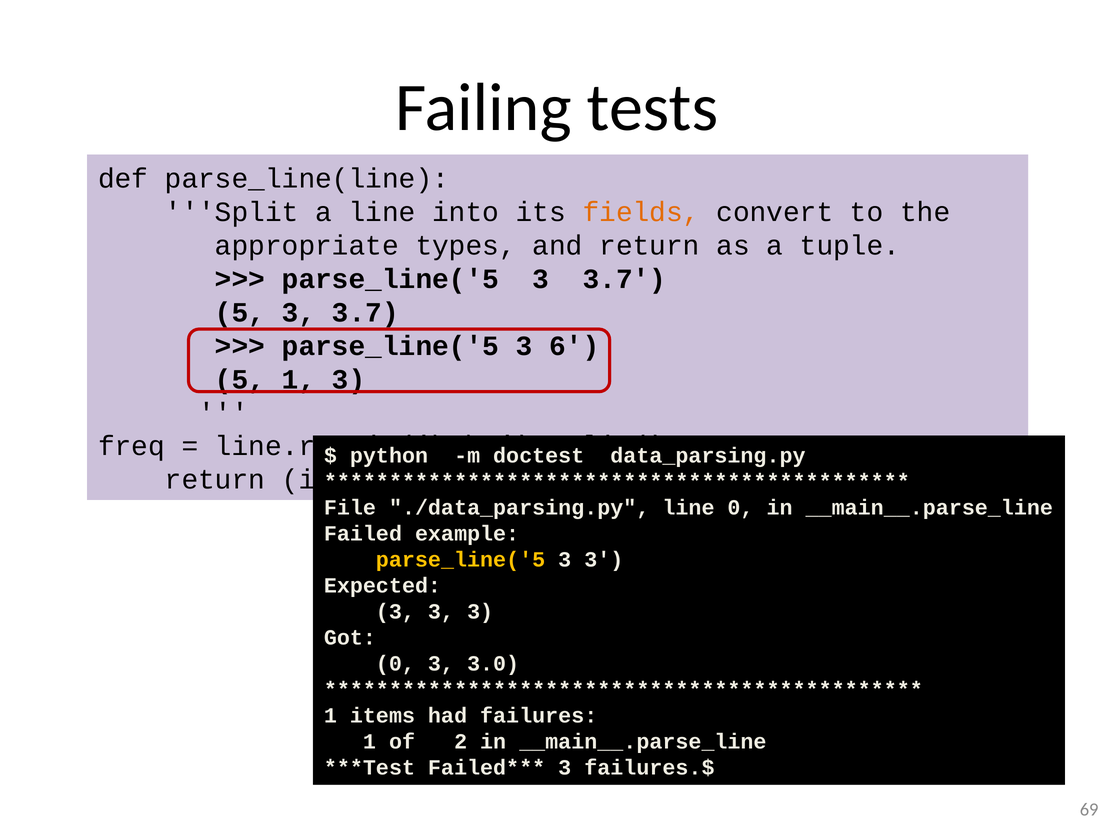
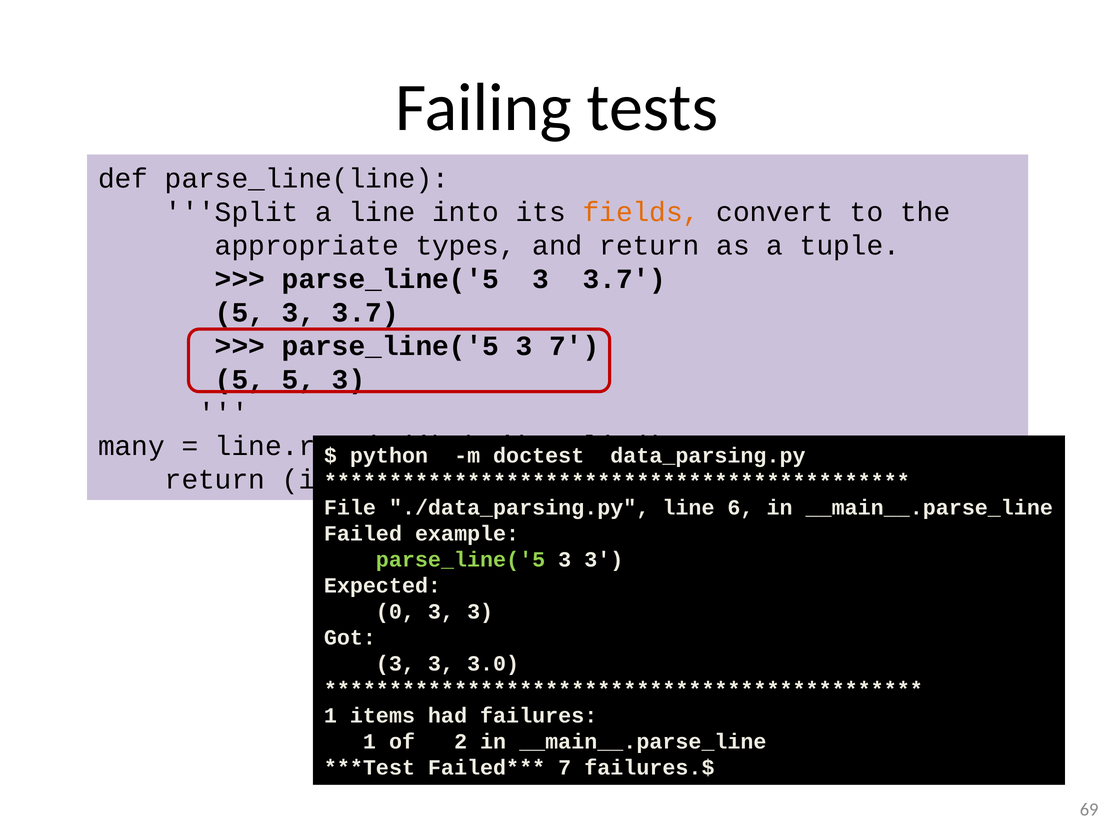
3 6: 6 -> 7
5 1: 1 -> 5
freq: freq -> many
line 0: 0 -> 6
parse_line('5 at (461, 559) colour: yellow -> light green
3 at (395, 611): 3 -> 0
0 at (395, 663): 0 -> 3
3 at (565, 767): 3 -> 7
